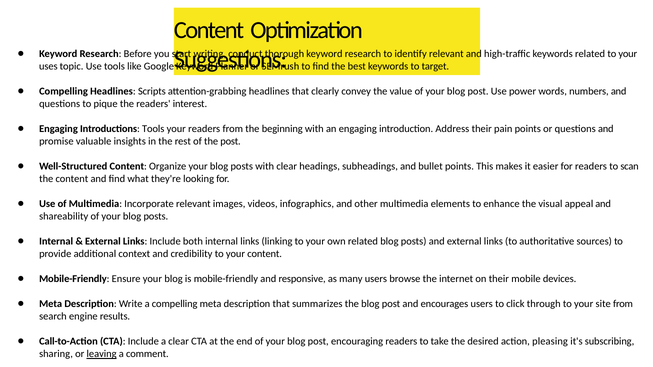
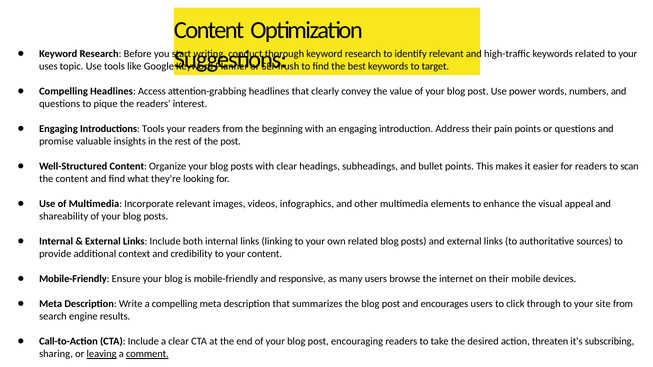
Scripts: Scripts -> Access
pleasing: pleasing -> threaten
comment underline: none -> present
